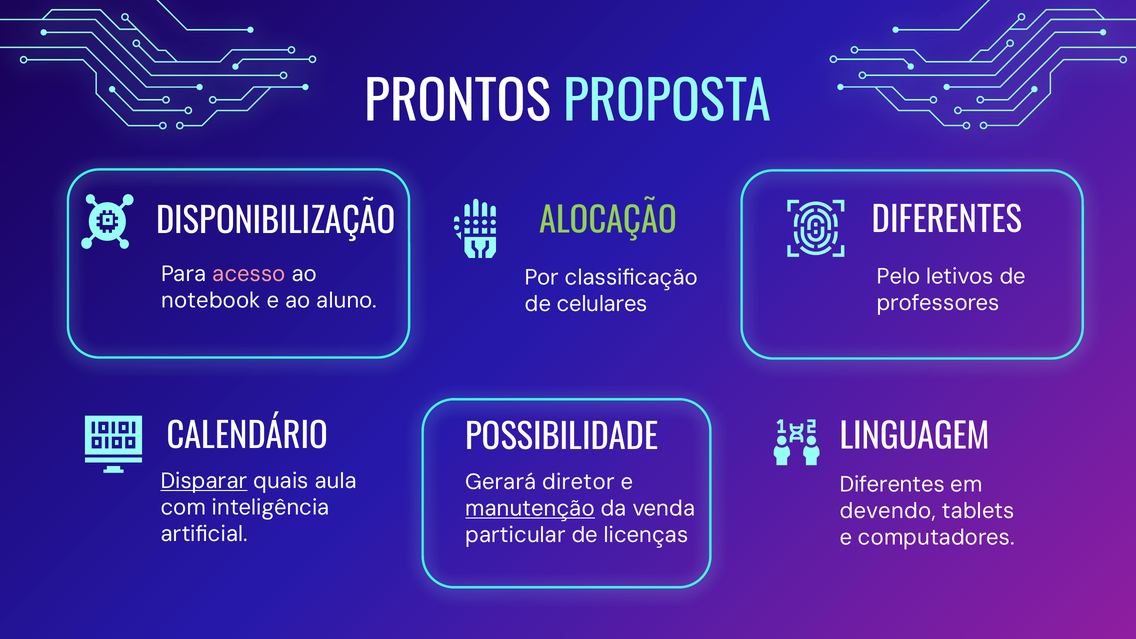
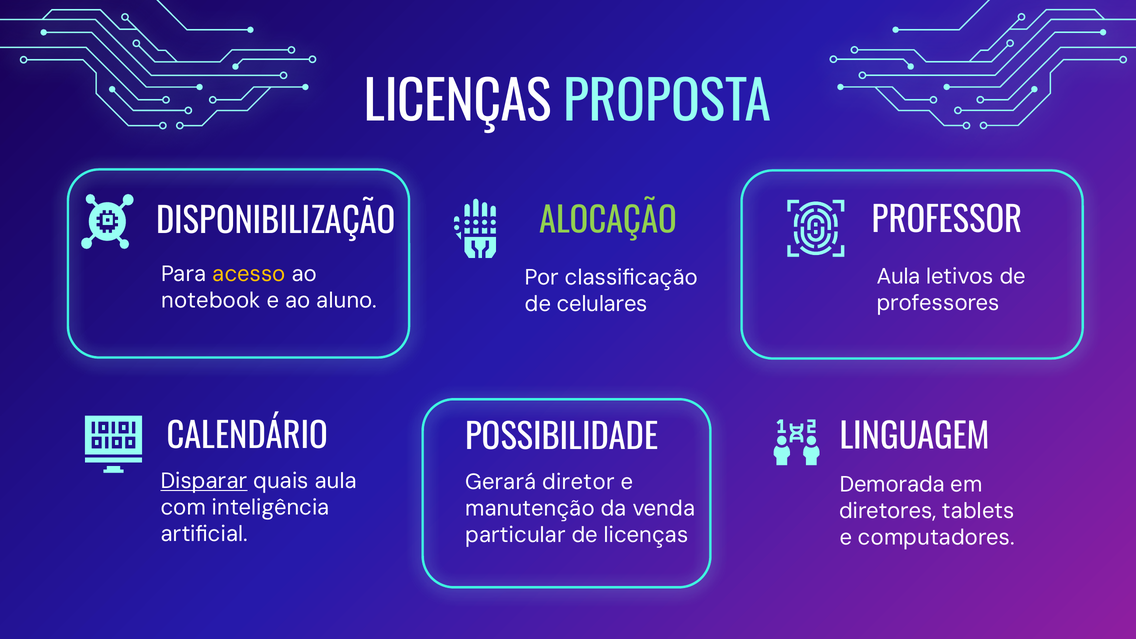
PRONTOS at (458, 103): PRONTOS -> LICENÇAS
DIFERENTES at (947, 221): DIFERENTES -> PROFESSOR
acesso colour: pink -> yellow
Pelo at (898, 276): Pelo -> Aula
Diferentes at (892, 485): Diferentes -> Demorada
manutenção underline: present -> none
devendo: devendo -> diretores
